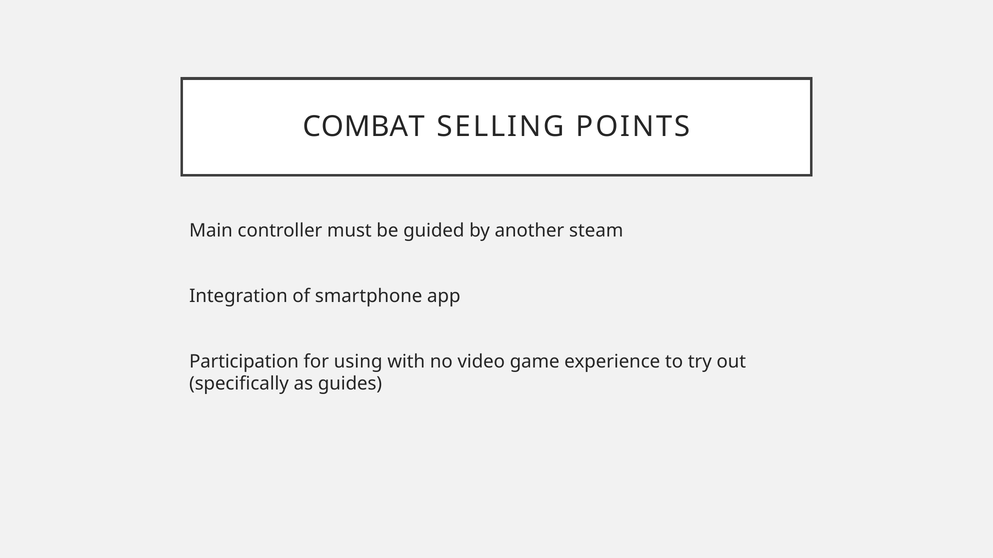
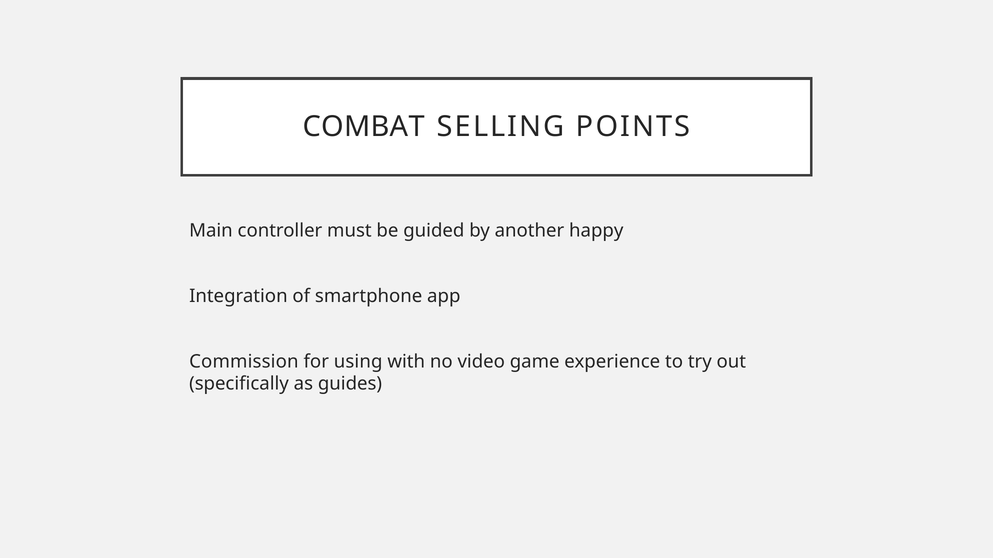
steam: steam -> happy
Participation: Participation -> Commission
